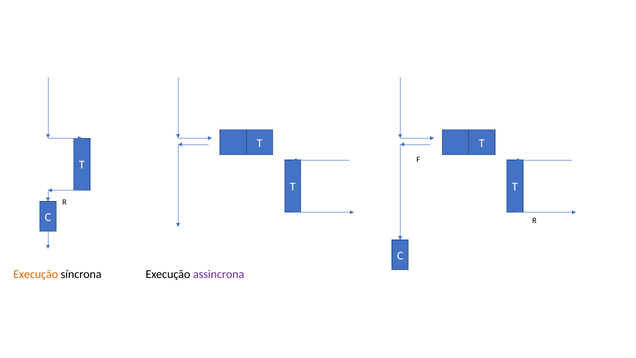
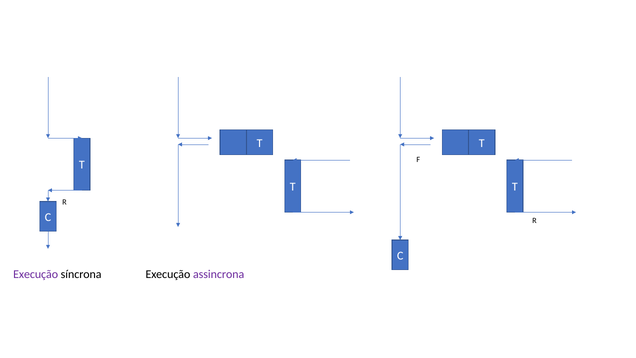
Execução at (36, 274) colour: orange -> purple
